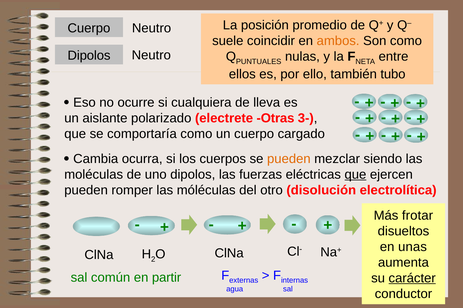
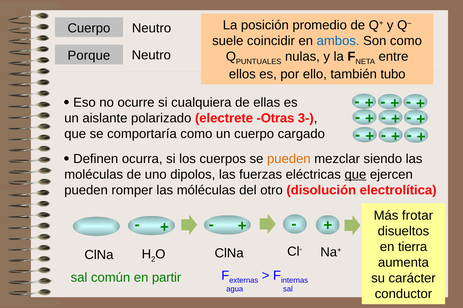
ambos colour: orange -> blue
Dipolos at (89, 56): Dipolos -> Porque
lleva: lleva -> ellas
Cambia: Cambia -> Definen
unas: unas -> tierra
carácter underline: present -> none
